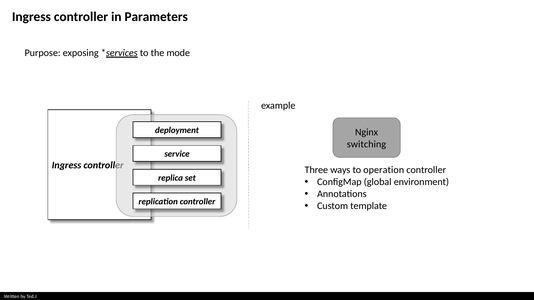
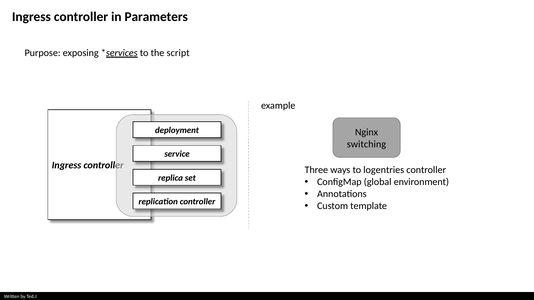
mode: mode -> script
operation: operation -> logentries
